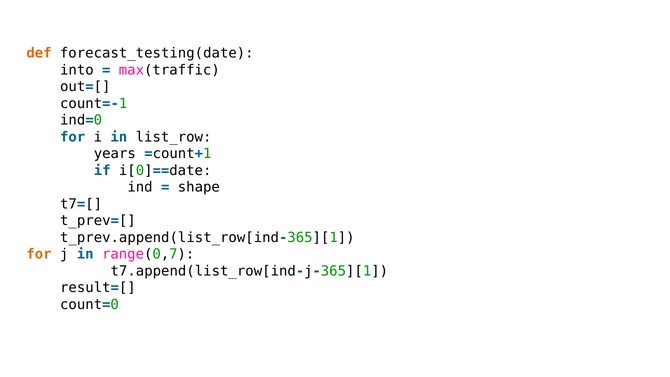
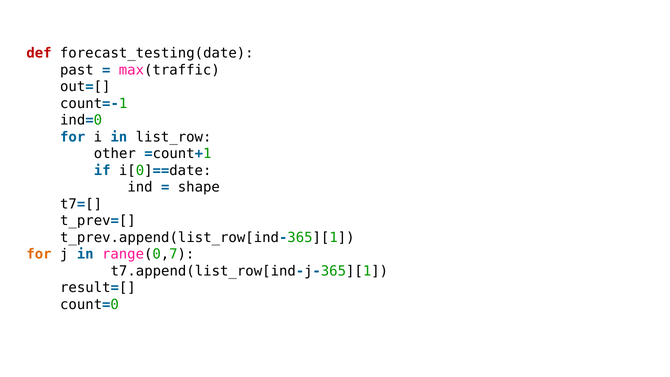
def colour: orange -> red
into: into -> past
years: years -> other
